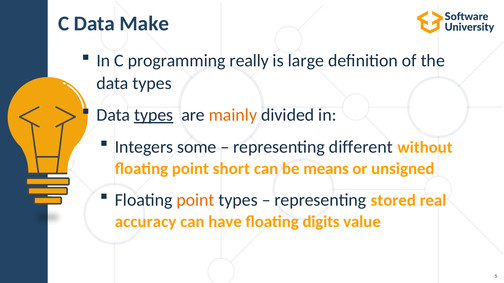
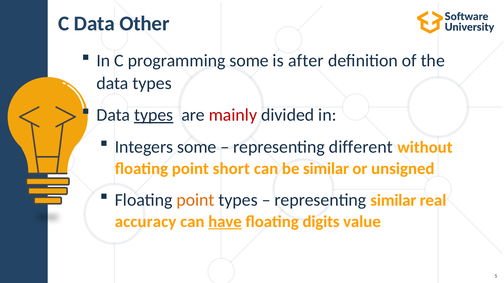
Make: Make -> Other
programming really: really -> some
large: large -> after
mainly colour: orange -> red
be means: means -> similar
representing stored: stored -> similar
have underline: none -> present
